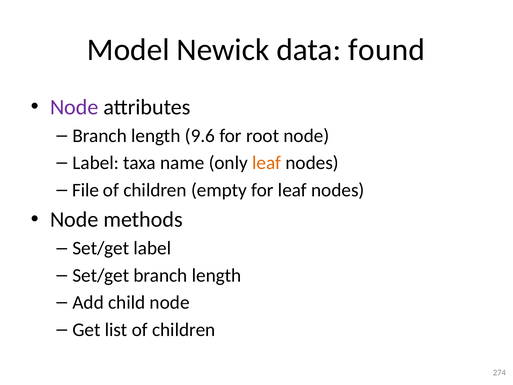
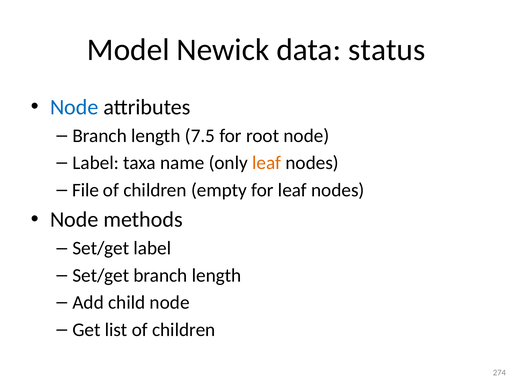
found: found -> status
Node at (74, 107) colour: purple -> blue
9.6: 9.6 -> 7.5
